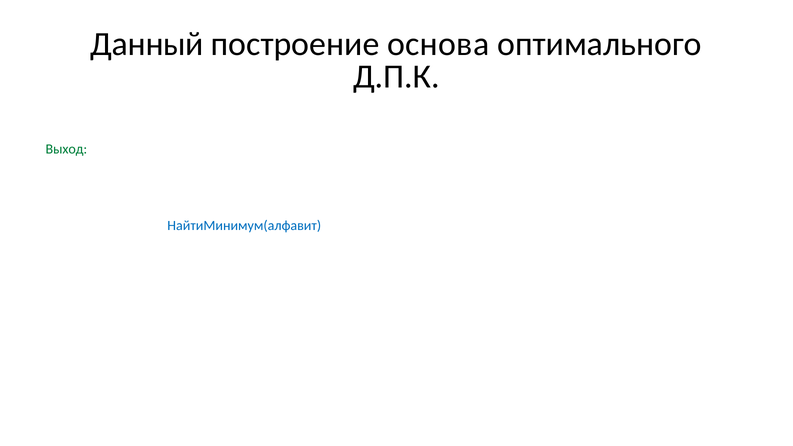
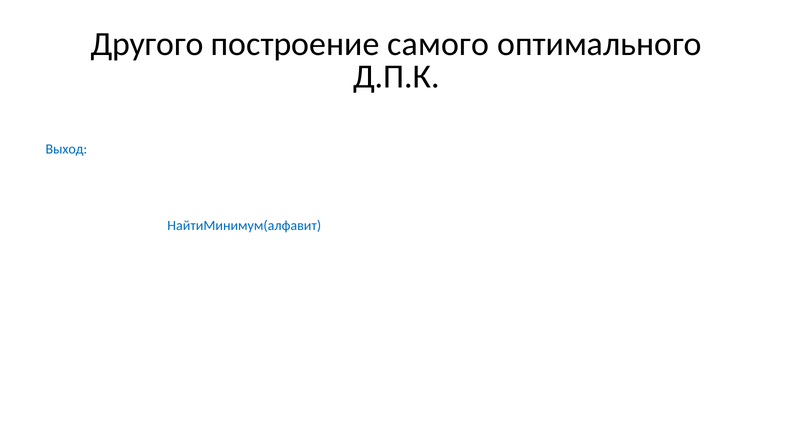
Данный: Данный -> Другого
основа: основа -> самого
Выход colour: green -> blue
